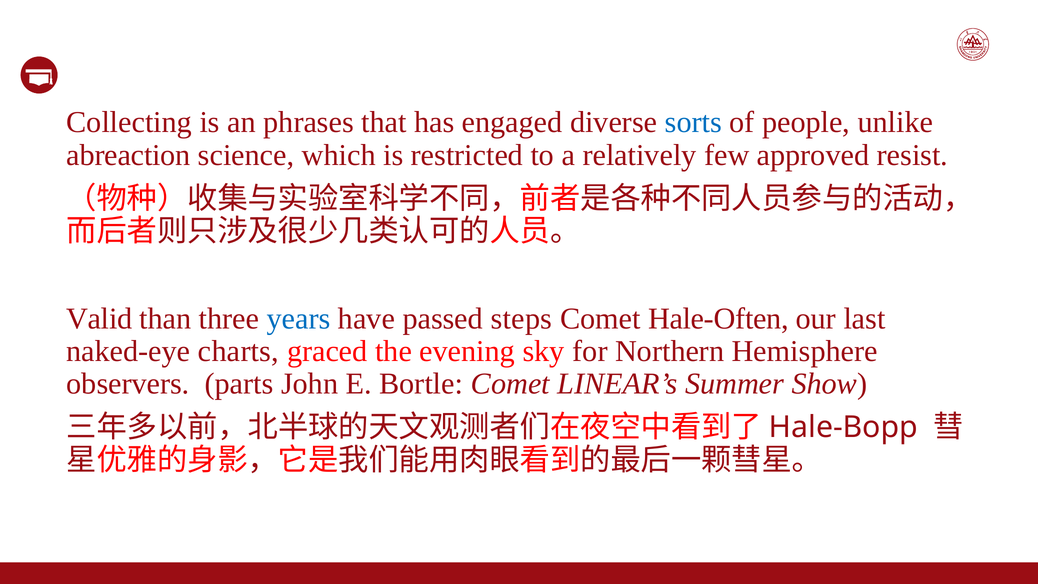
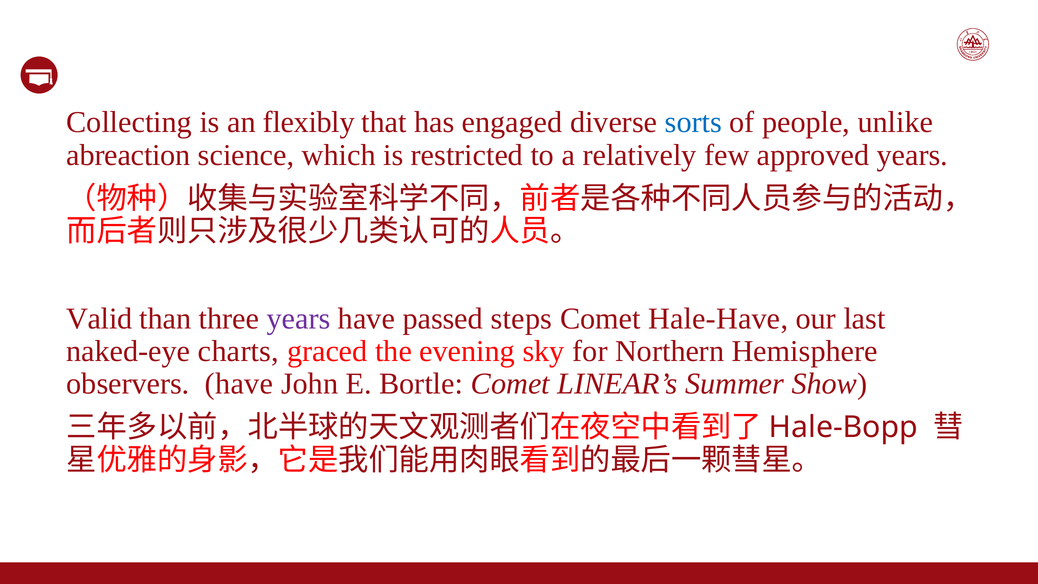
phrases: phrases -> flexibly
approved resist: resist -> years
years at (299, 318) colour: blue -> purple
Hale-Often: Hale-Often -> Hale-Have
observers parts: parts -> have
